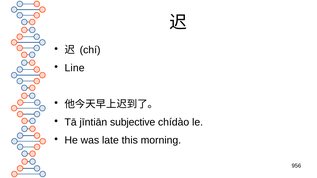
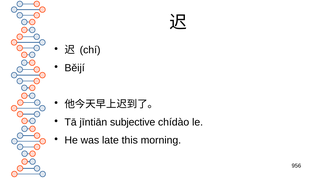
Line: Line -> Běijí
